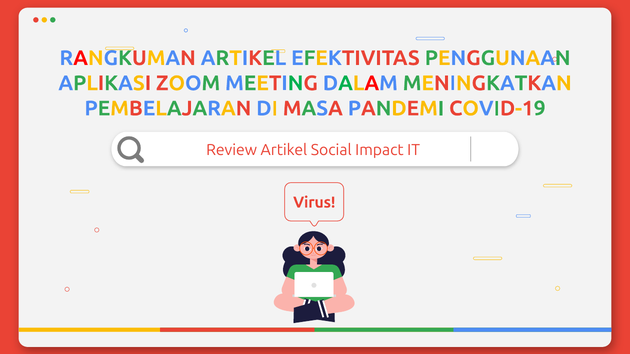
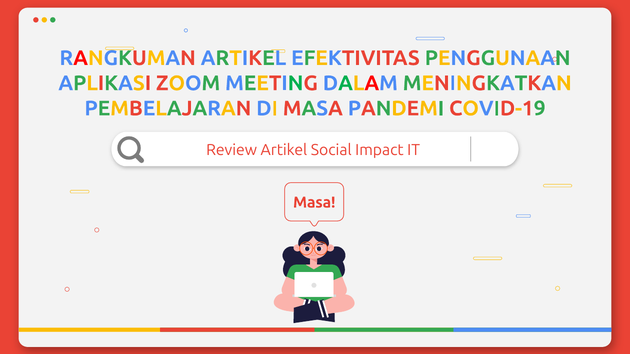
Virus at (314, 203): Virus -> Masa
